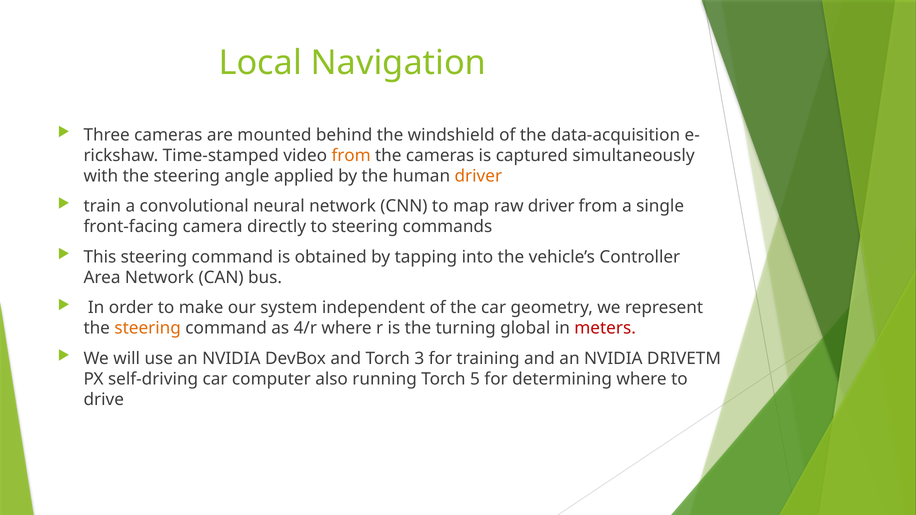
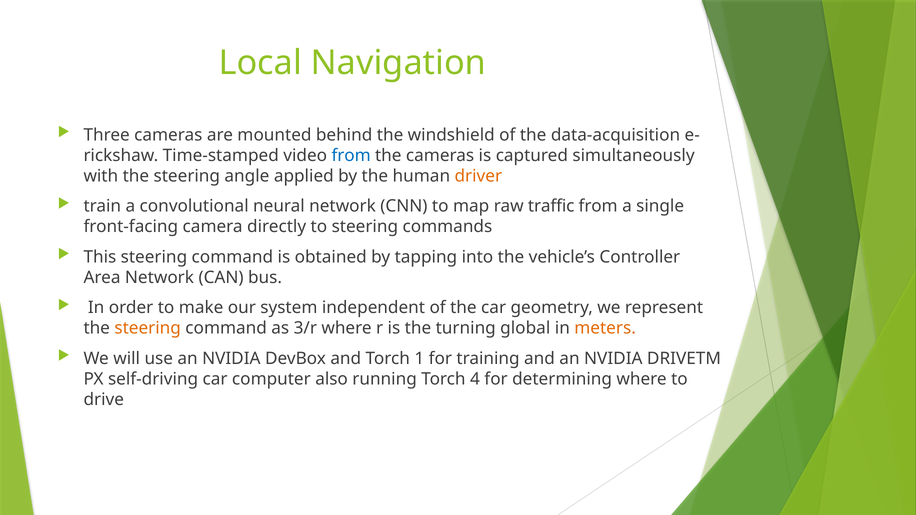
from at (351, 156) colour: orange -> blue
raw driver: driver -> traffic
4/r: 4/r -> 3/r
meters colour: red -> orange
3: 3 -> 1
5: 5 -> 4
